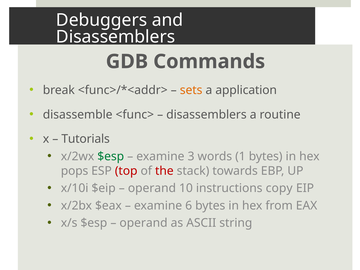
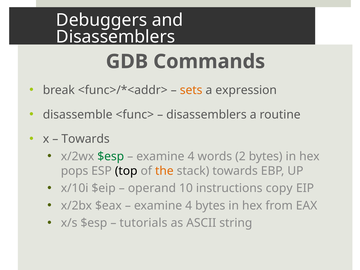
application: application -> expression
Tutorials at (86, 139): Tutorials -> Towards
3 at (191, 156): 3 -> 4
1: 1 -> 2
top colour: red -> black
the colour: red -> orange
6 at (189, 206): 6 -> 4
operand at (144, 223): operand -> tutorials
